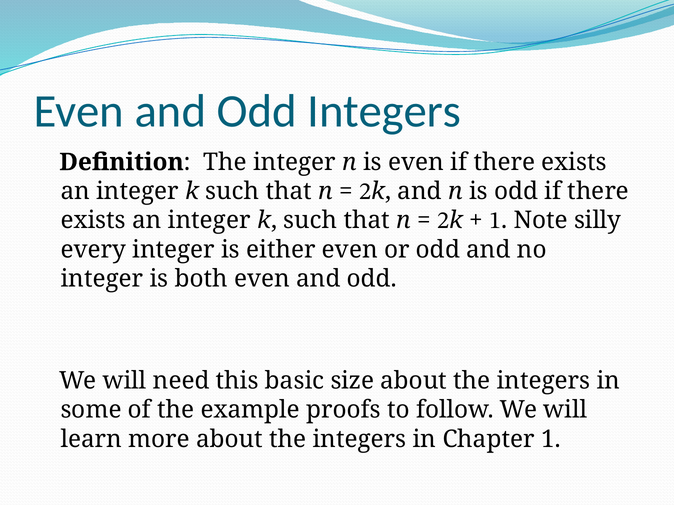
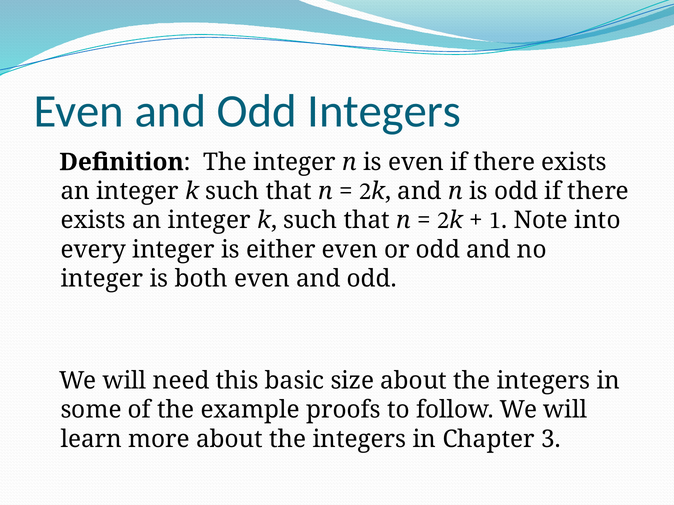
silly: silly -> into
Chapter 1: 1 -> 3
